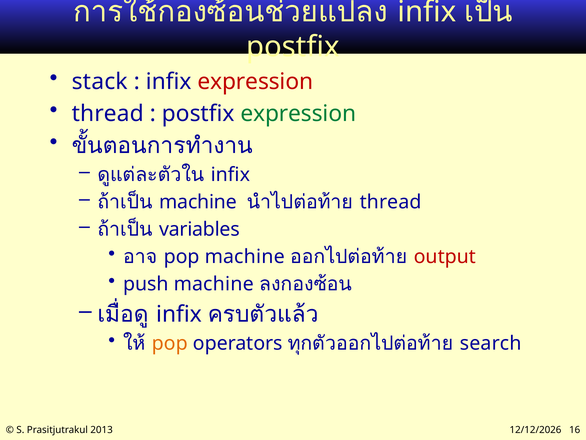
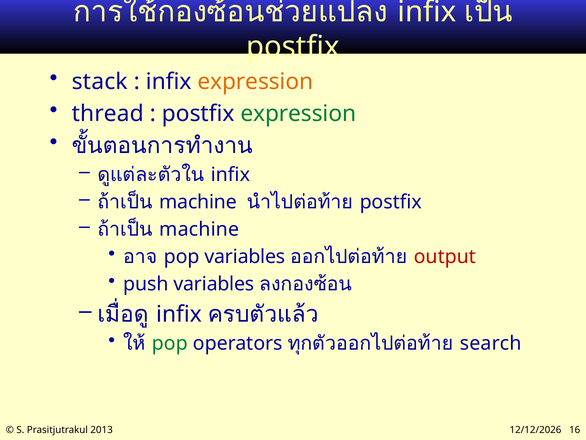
expression at (255, 81) colour: red -> orange
thread at (391, 202): thread -> postfix
variables at (199, 229): variables -> machine
pop machine: machine -> variables
push machine: machine -> variables
pop at (170, 343) colour: orange -> green
